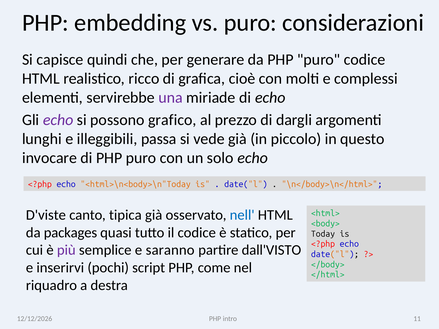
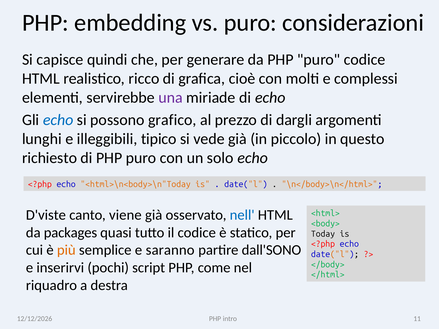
echo at (58, 120) colour: purple -> blue
passa: passa -> tipico
invocare: invocare -> richiesto
tipica: tipica -> viene
più colour: purple -> orange
dall'VISTO: dall'VISTO -> dall'SONO
